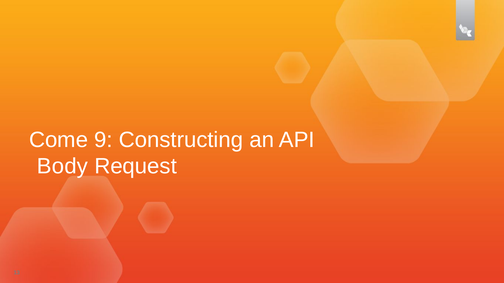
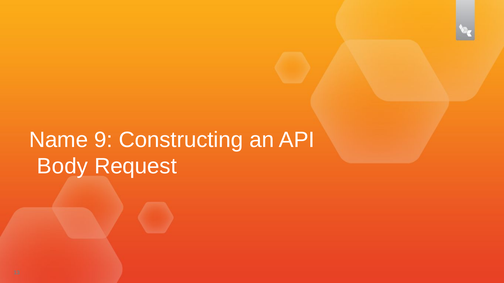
Come: Come -> Name
